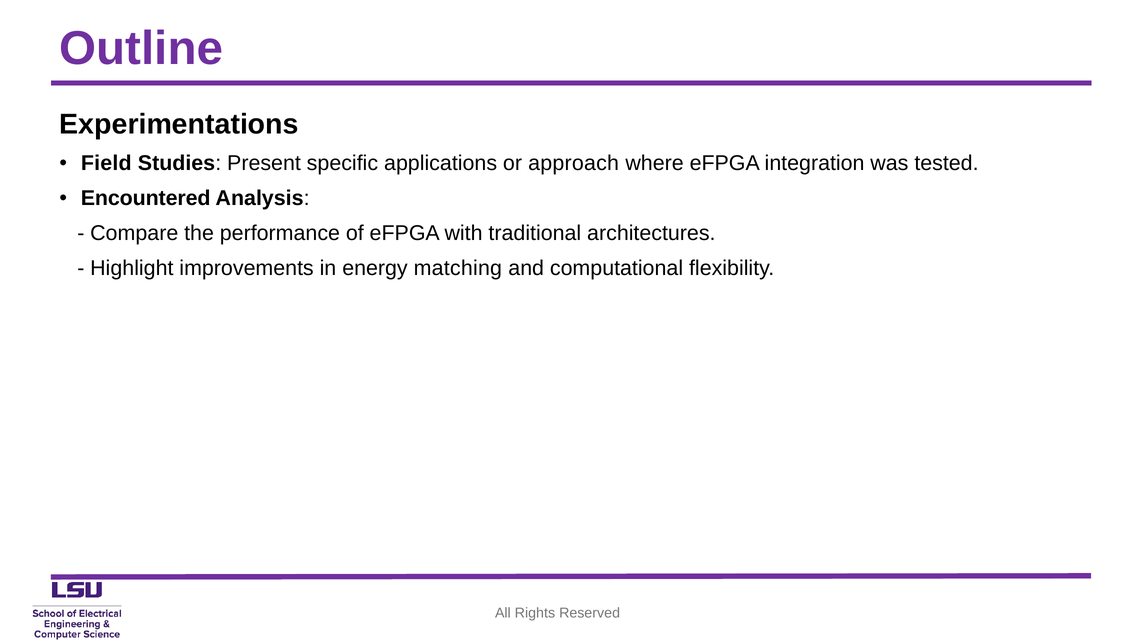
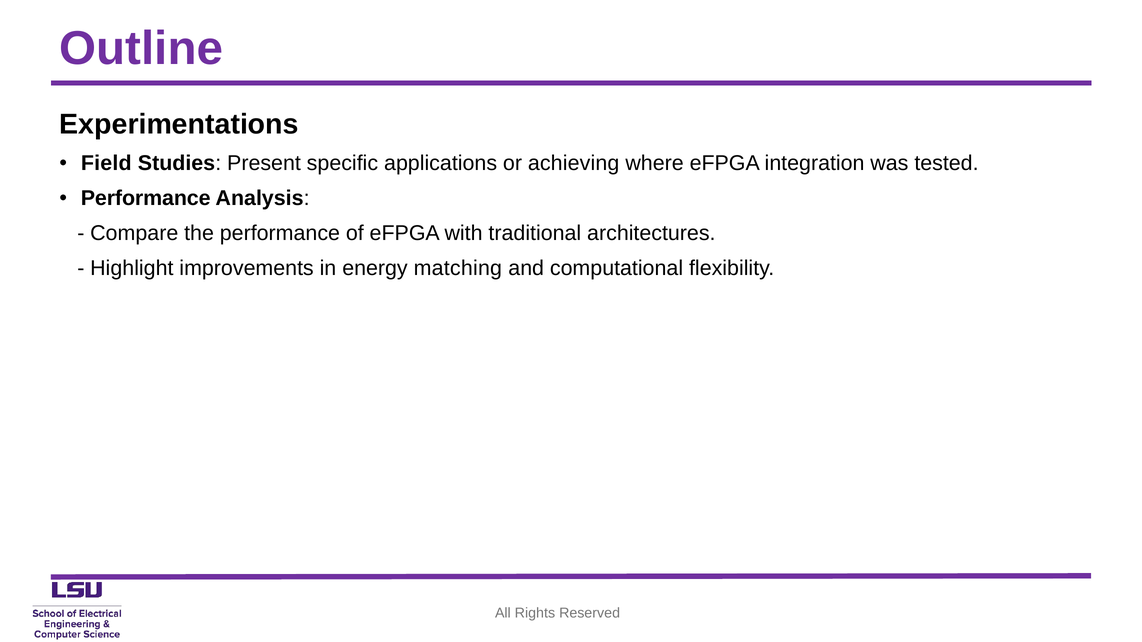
approach: approach -> achieving
Encountered at (146, 198): Encountered -> Performance
